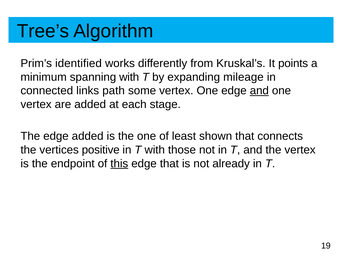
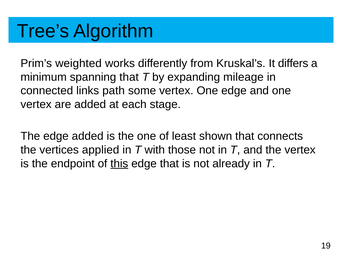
identified: identified -> weighted
points: points -> differs
spanning with: with -> that
and at (259, 91) underline: present -> none
positive: positive -> applied
